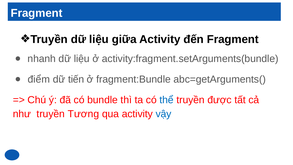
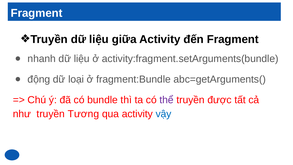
điểm: điểm -> động
tiến: tiến -> loại
thể colour: blue -> purple
